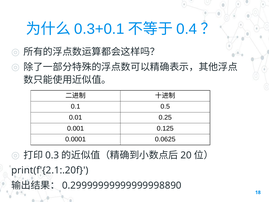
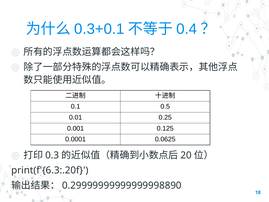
print(f'{2.1:.20f: print(f'{2.1:.20f -> print(f'{6.3:.20f
